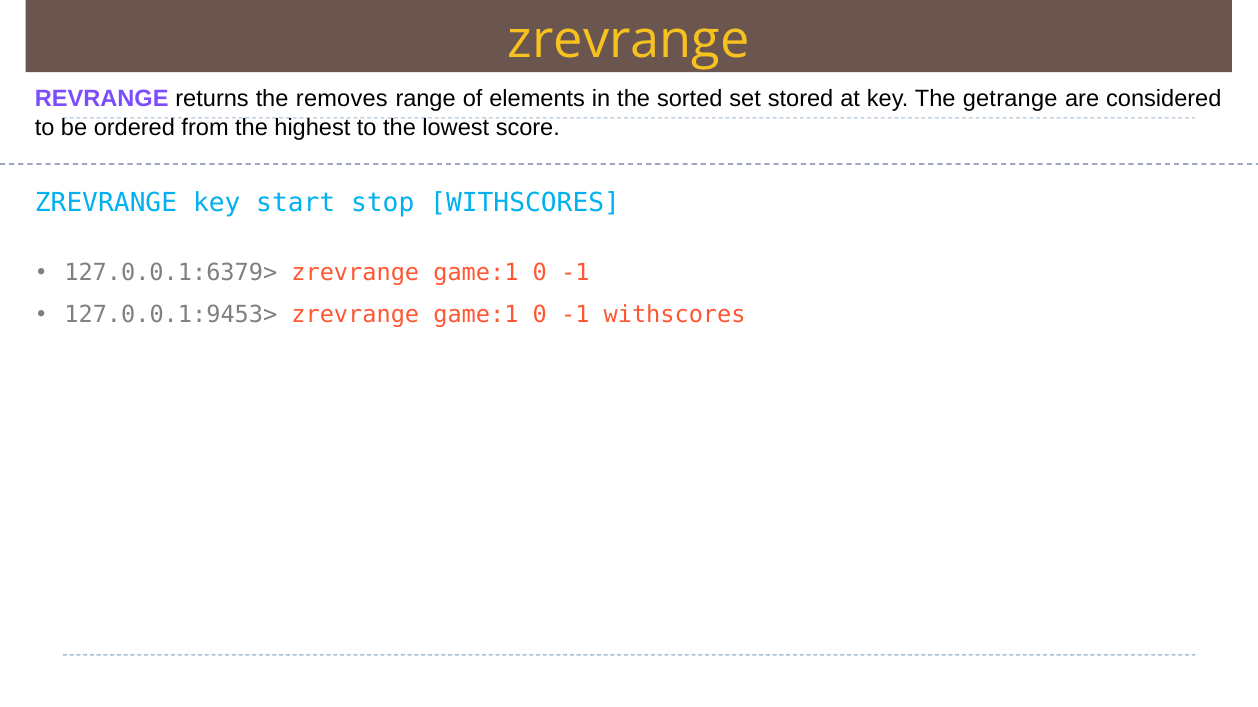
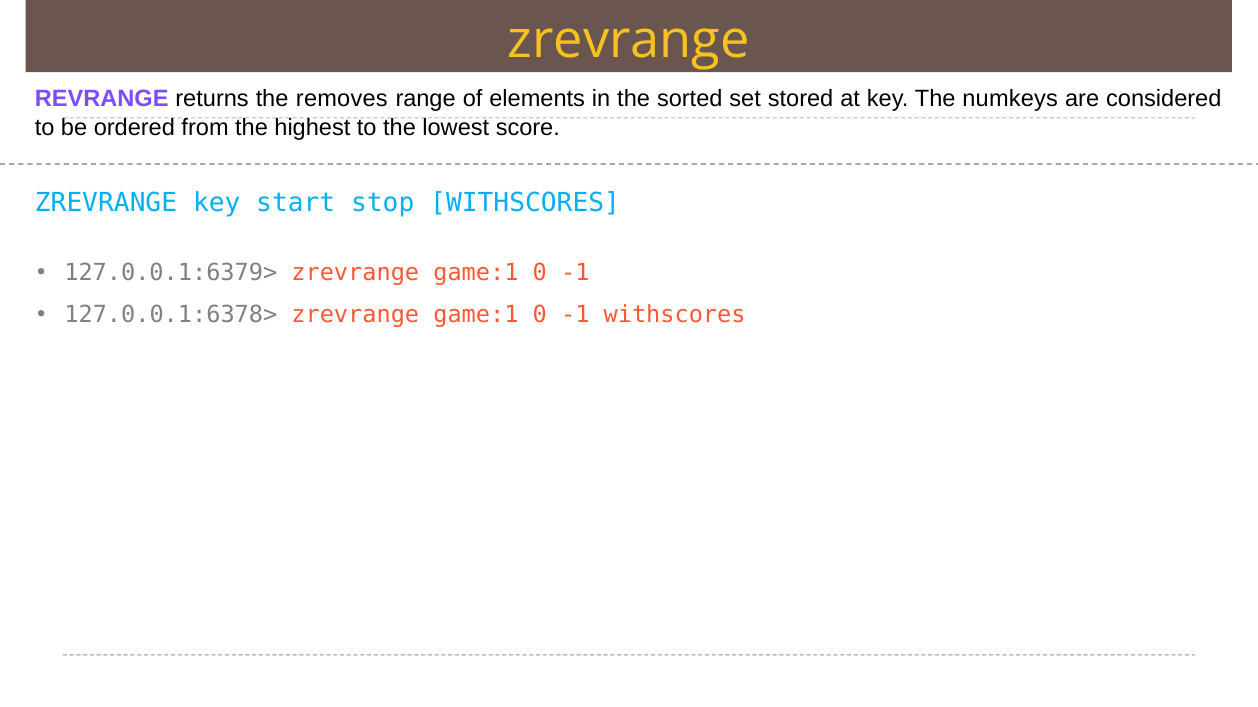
getrange: getrange -> numkeys
127.0.0.1:9453>: 127.0.0.1:9453> -> 127.0.0.1:6378>
